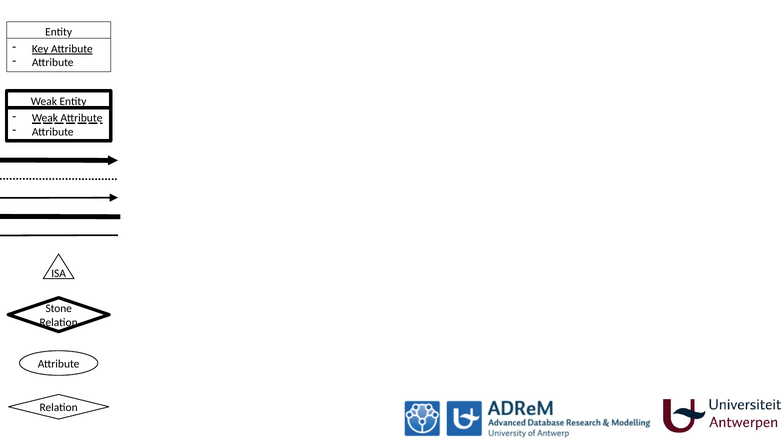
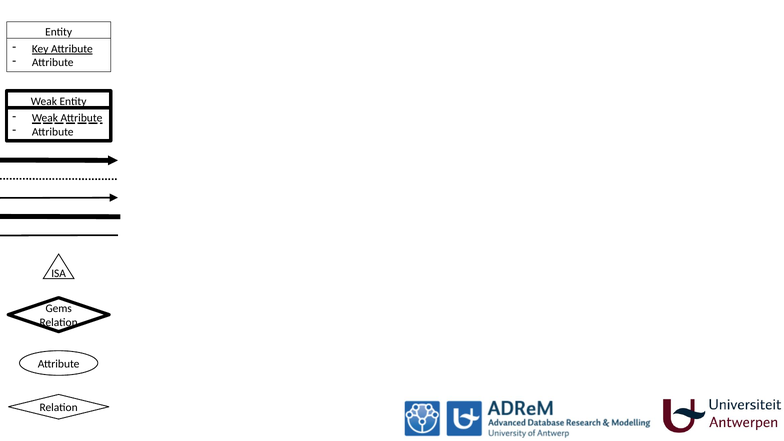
Stone: Stone -> Gems
